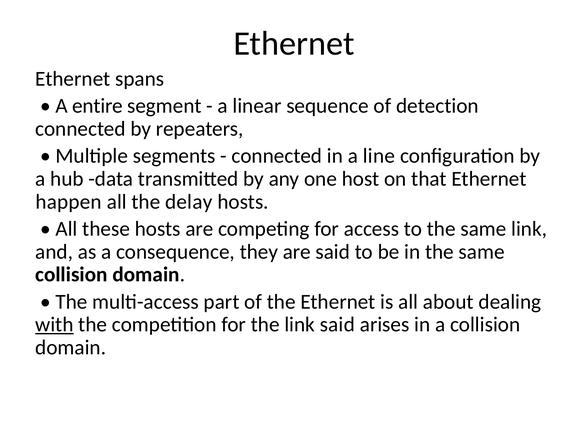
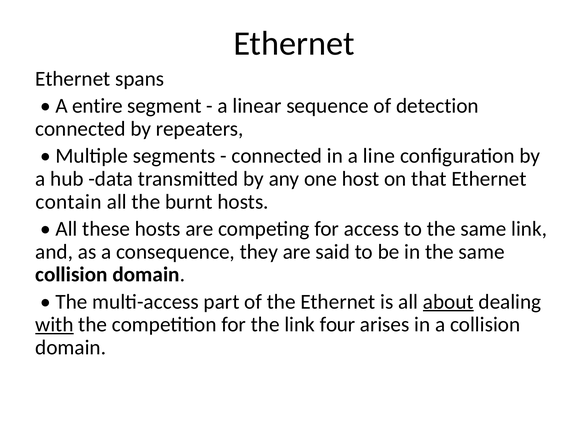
happen: happen -> contain
delay: delay -> burnt
about underline: none -> present
link said: said -> four
